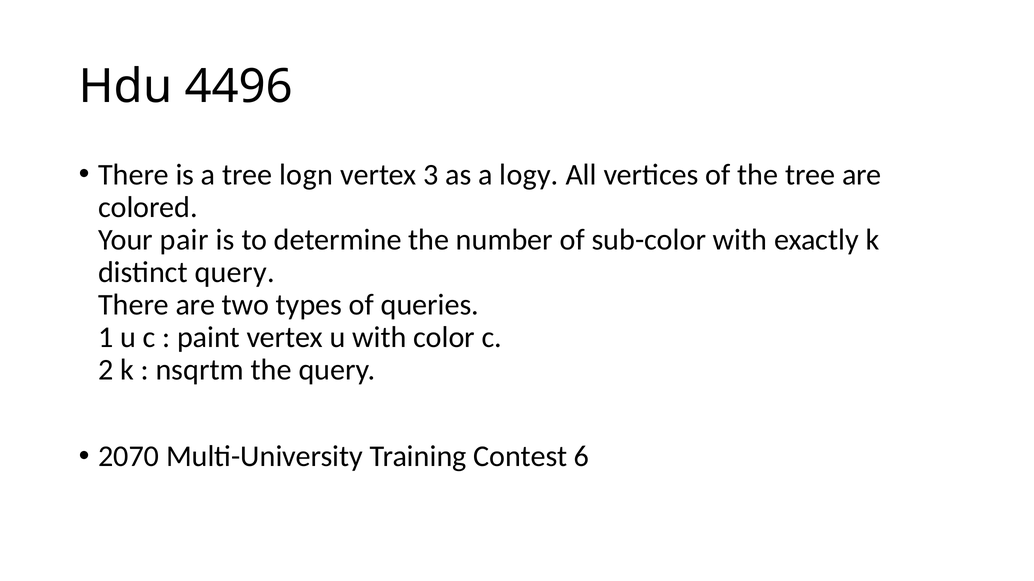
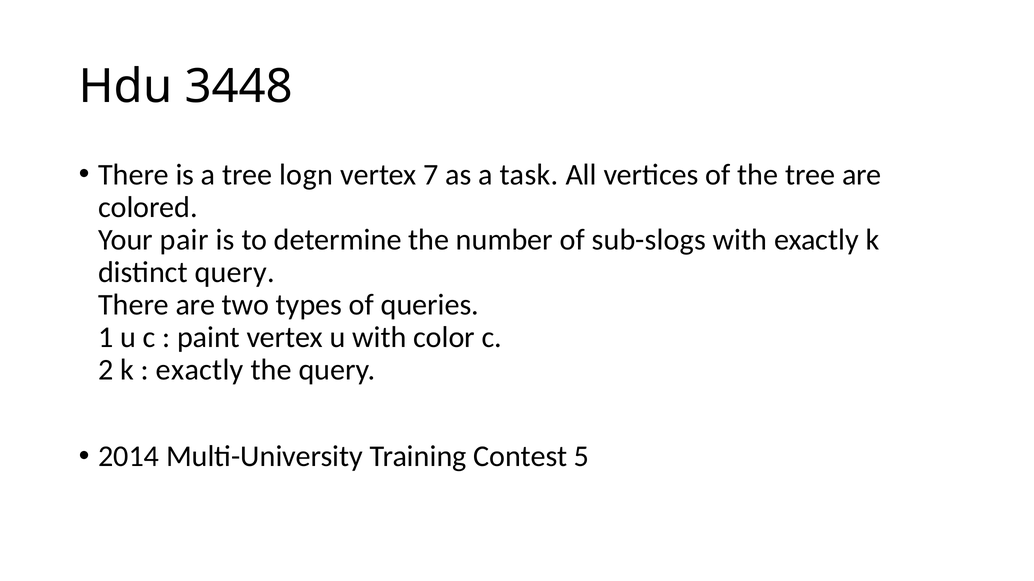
4496: 4496 -> 3448
3: 3 -> 7
logy: logy -> task
sub-color: sub-color -> sub-slogs
nsqrtm at (200, 370): nsqrtm -> exactly
2070: 2070 -> 2014
6: 6 -> 5
